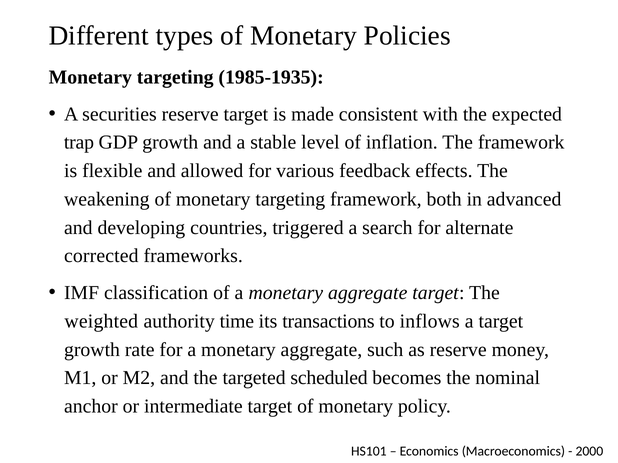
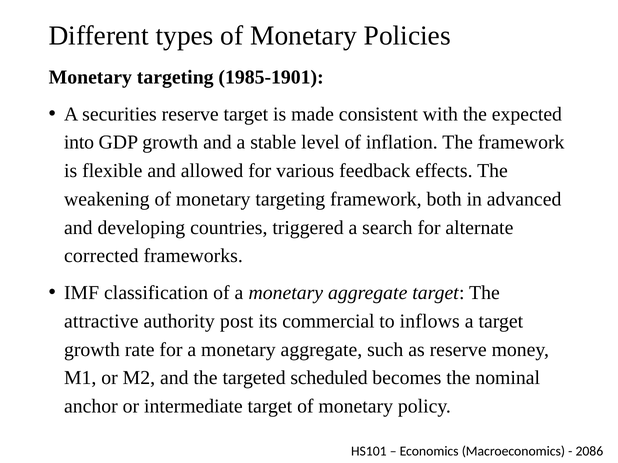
1985-1935: 1985-1935 -> 1985-1901
trap: trap -> into
weighted: weighted -> attractive
time: time -> post
transactions: transactions -> commercial
2000: 2000 -> 2086
